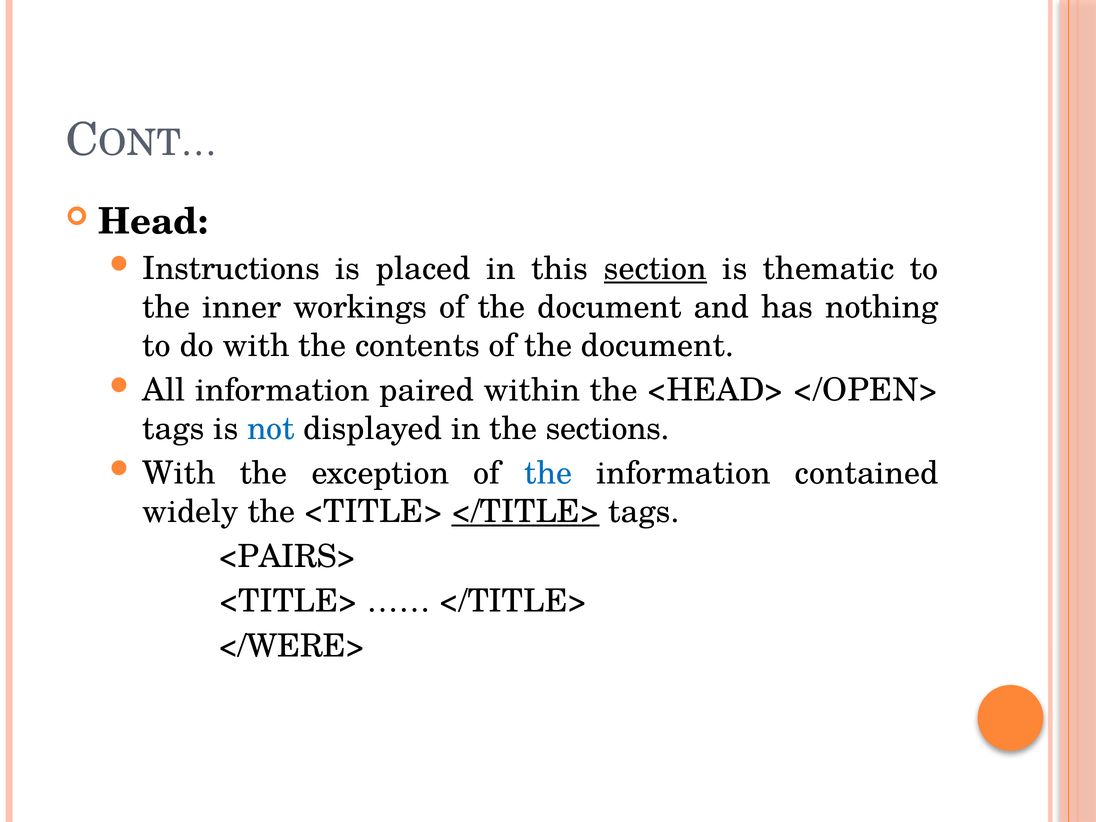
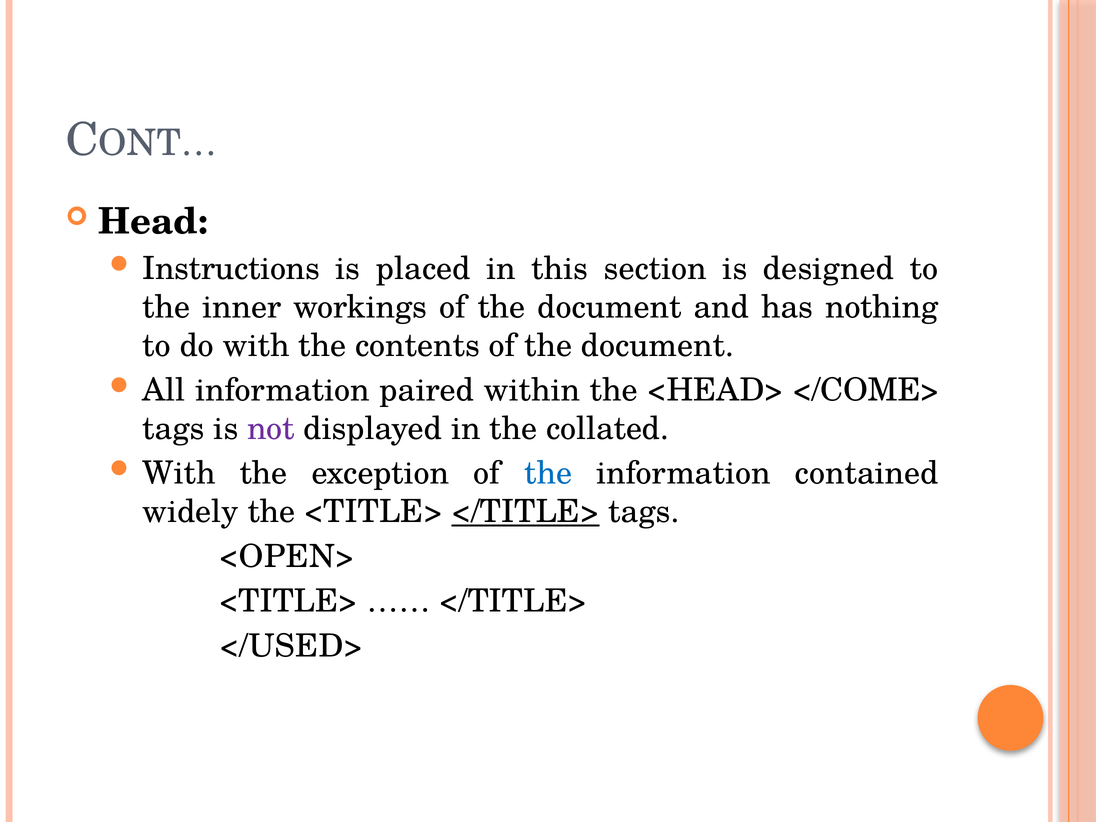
section underline: present -> none
thematic: thematic -> designed
</OPEN>: </OPEN> -> </COME>
not colour: blue -> purple
sections: sections -> collated
<PAIRS>: <PAIRS> -> <OPEN>
</WERE>: </WERE> -> </USED>
